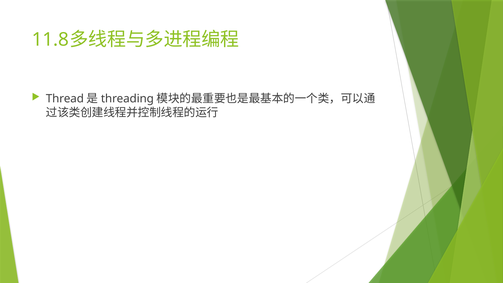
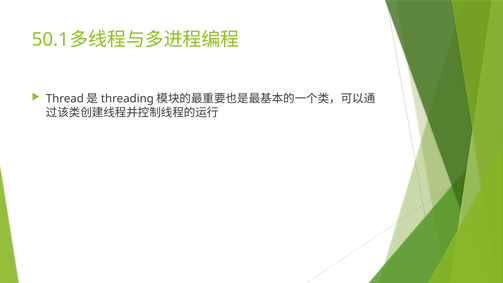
11.8: 11.8 -> 50.1
